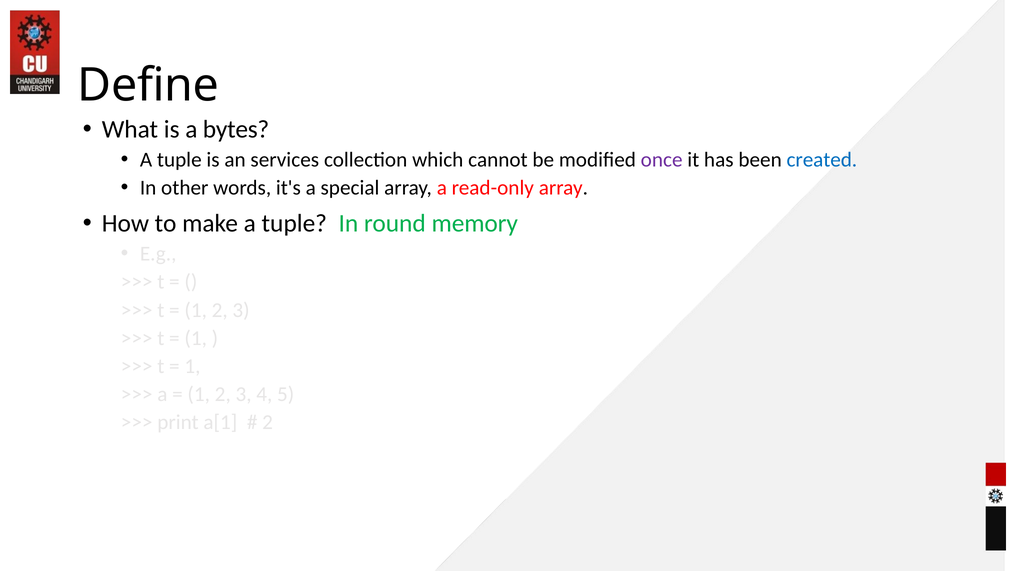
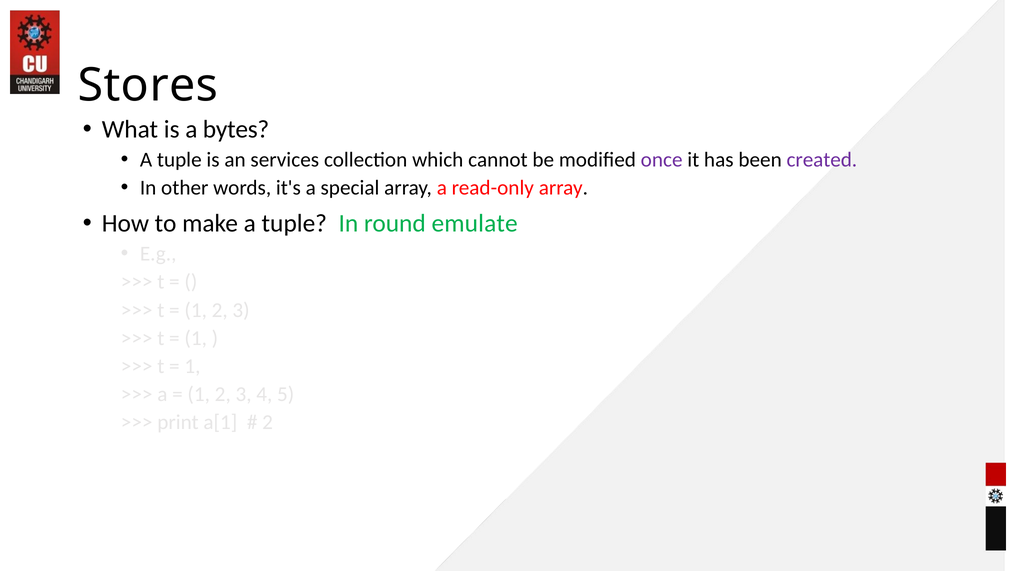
Define: Define -> Stores
created colour: blue -> purple
memory: memory -> emulate
